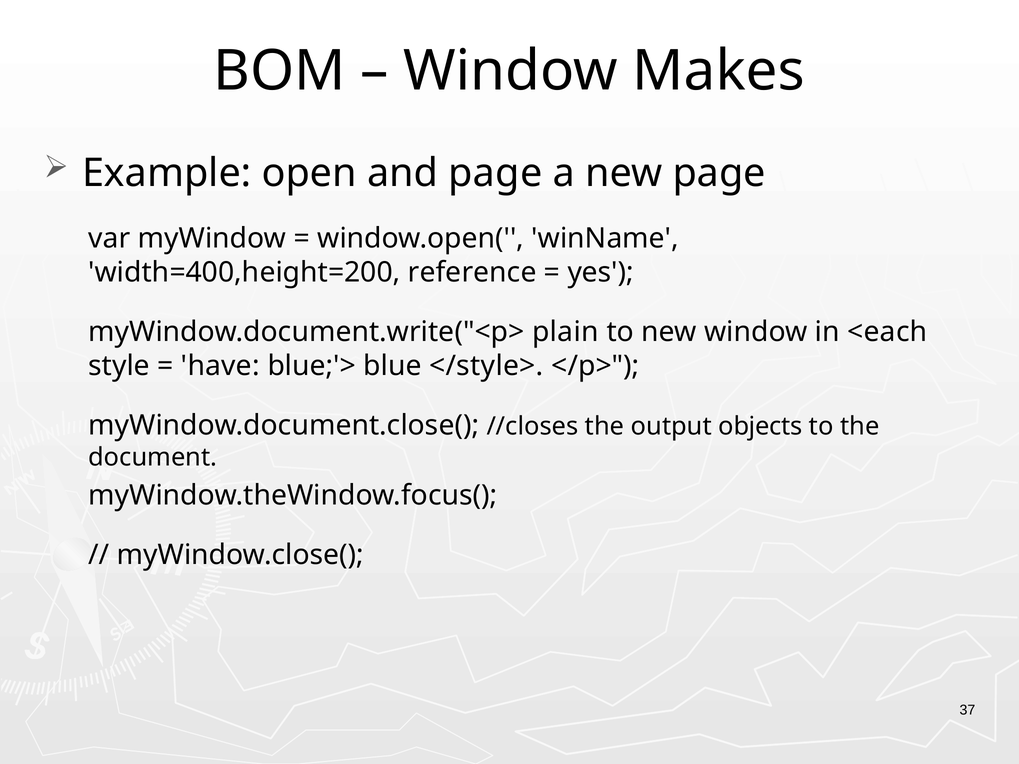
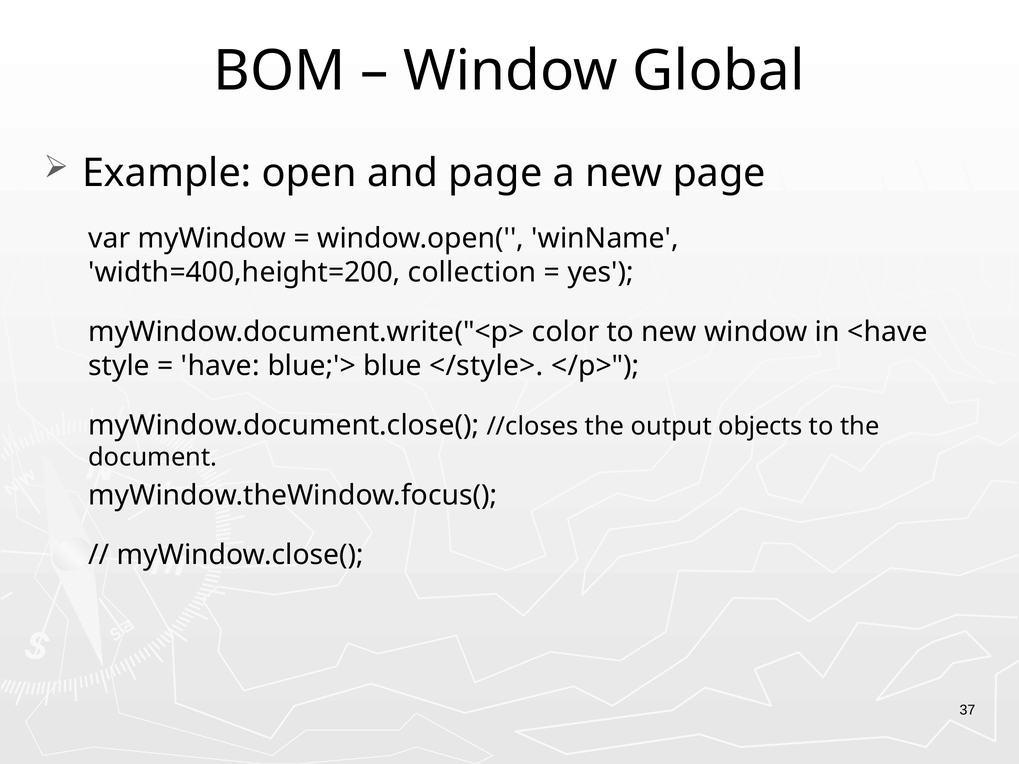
Makes: Makes -> Global
reference: reference -> collection
plain: plain -> color
<each: <each -> <have
